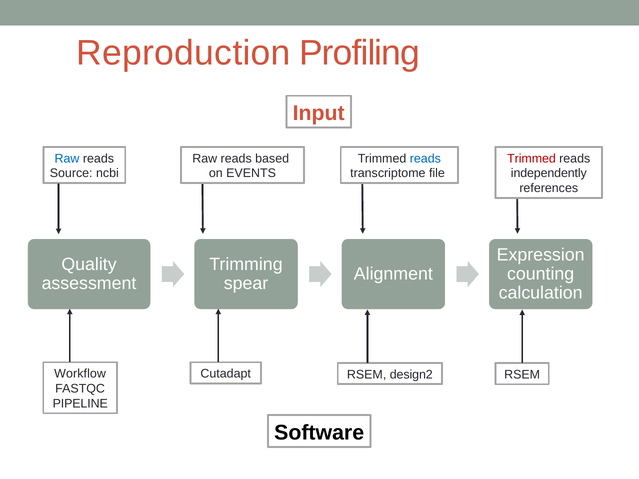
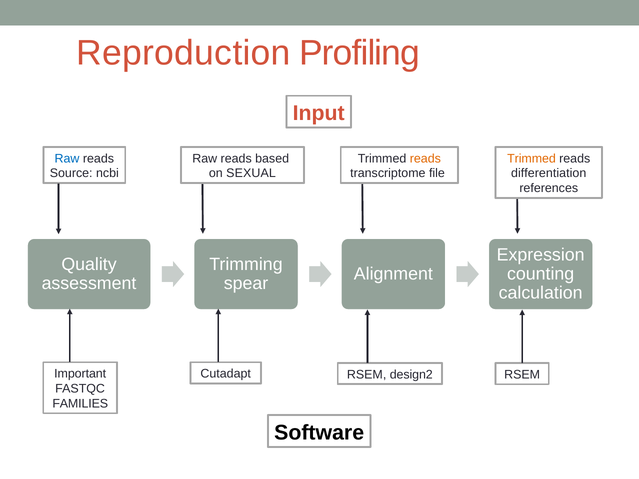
reads at (425, 158) colour: blue -> orange
Trimmed at (532, 159) colour: red -> orange
EVENTS: EVENTS -> SEXUAL
independently: independently -> differentiation
Workflow: Workflow -> Important
PIPELINE: PIPELINE -> FAMILIES
